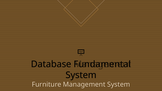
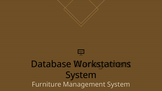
Fundamental: Fundamental -> Workstations
